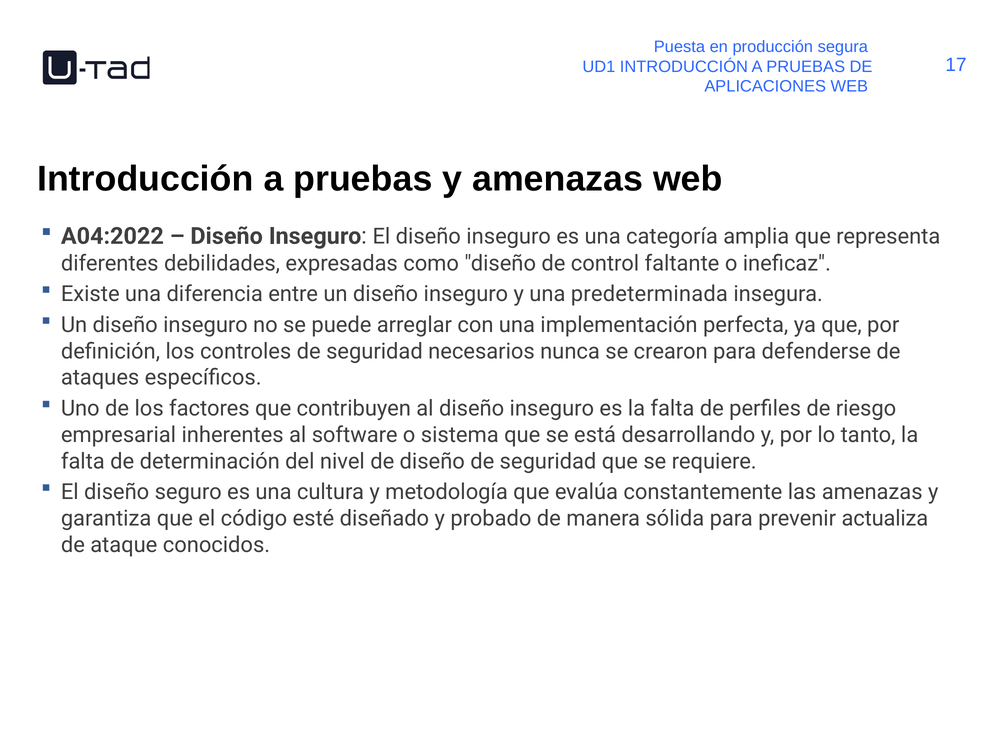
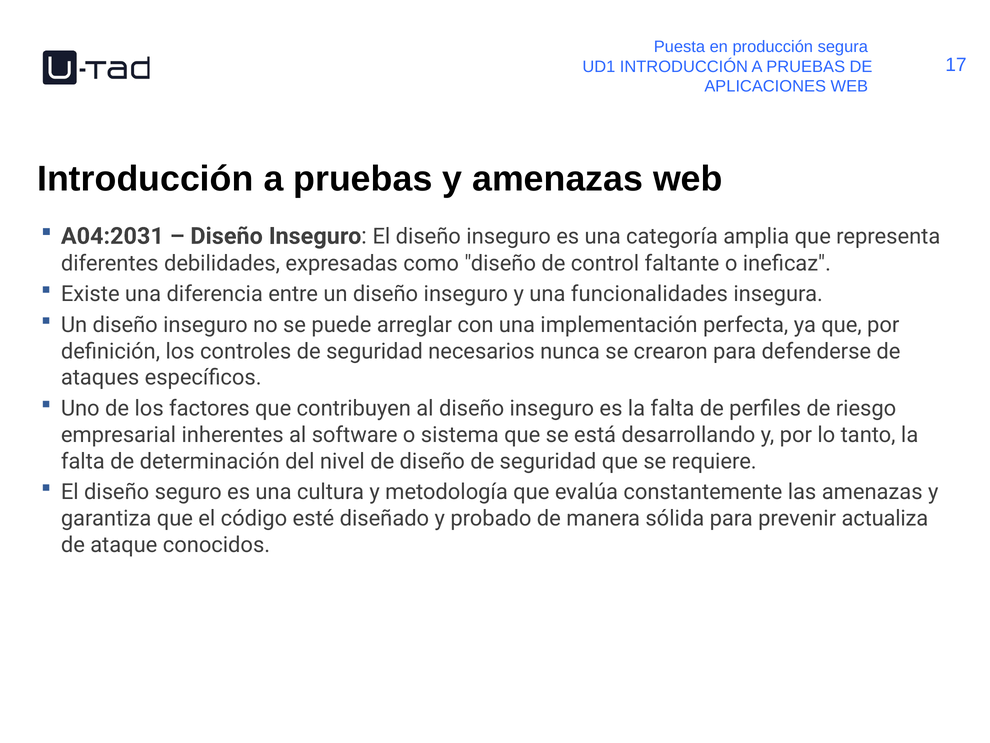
A04:2022: A04:2022 -> A04:2031
predeterminada: predeterminada -> funcionalidades
